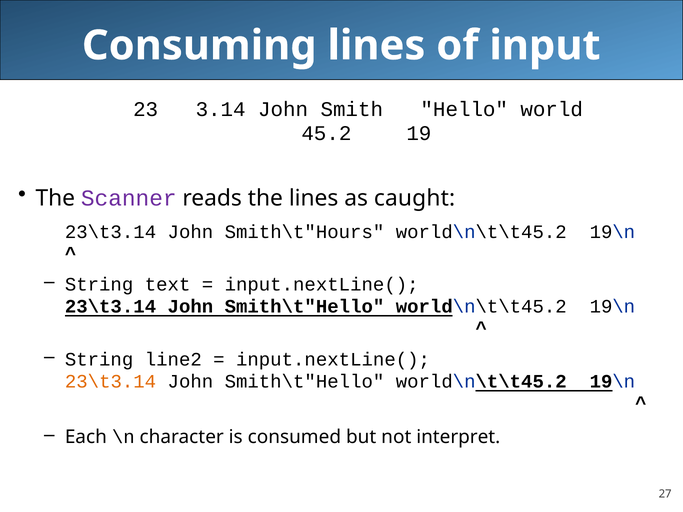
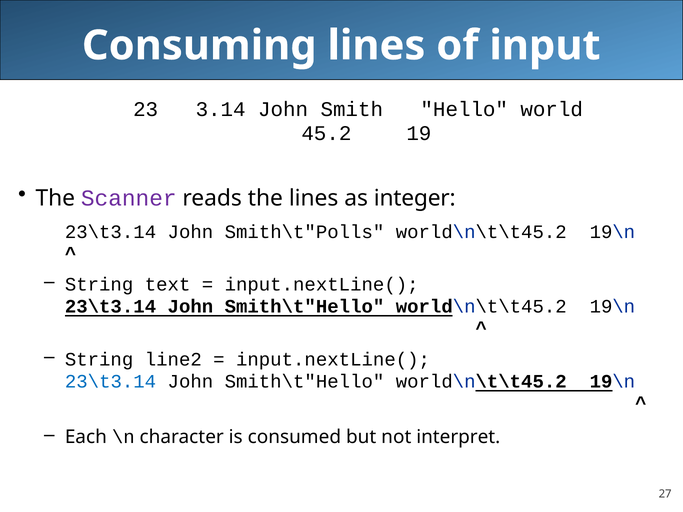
caught: caught -> integer
Smith\t"Hours: Smith\t"Hours -> Smith\t"Polls
23\t3.14 at (111, 382) colour: orange -> blue
